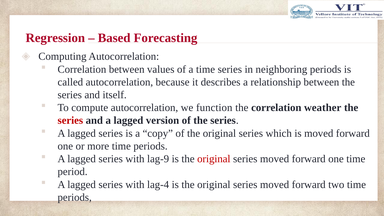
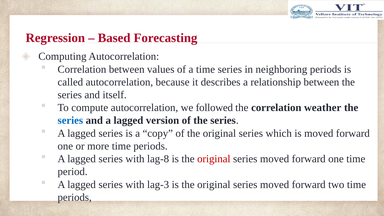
function: function -> followed
series at (70, 120) colour: red -> blue
lag-9: lag-9 -> lag-8
lag-4: lag-4 -> lag-3
